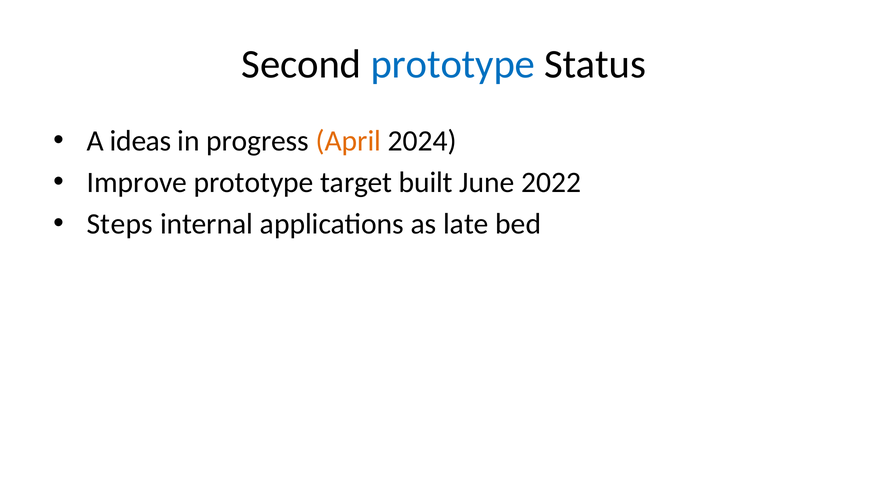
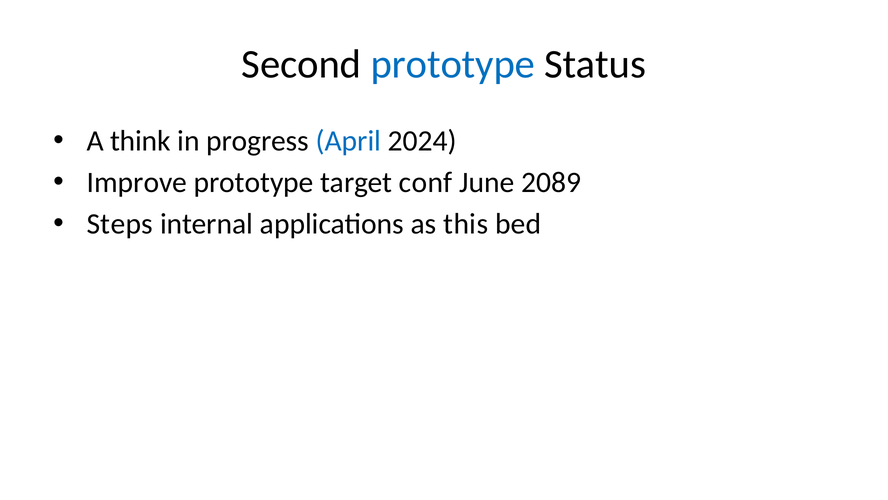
ideas: ideas -> think
April colour: orange -> blue
built: built -> conf
2022: 2022 -> 2089
late: late -> this
